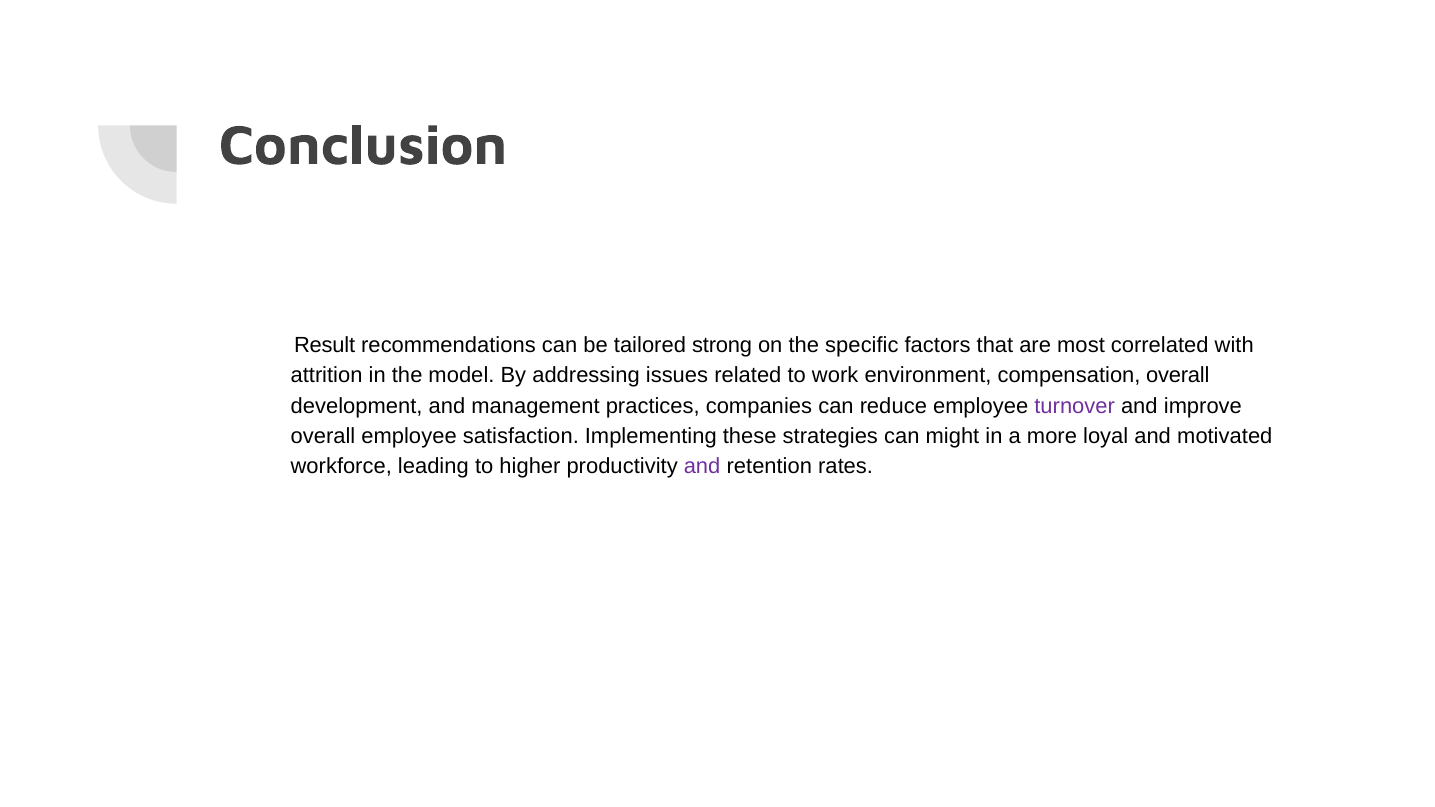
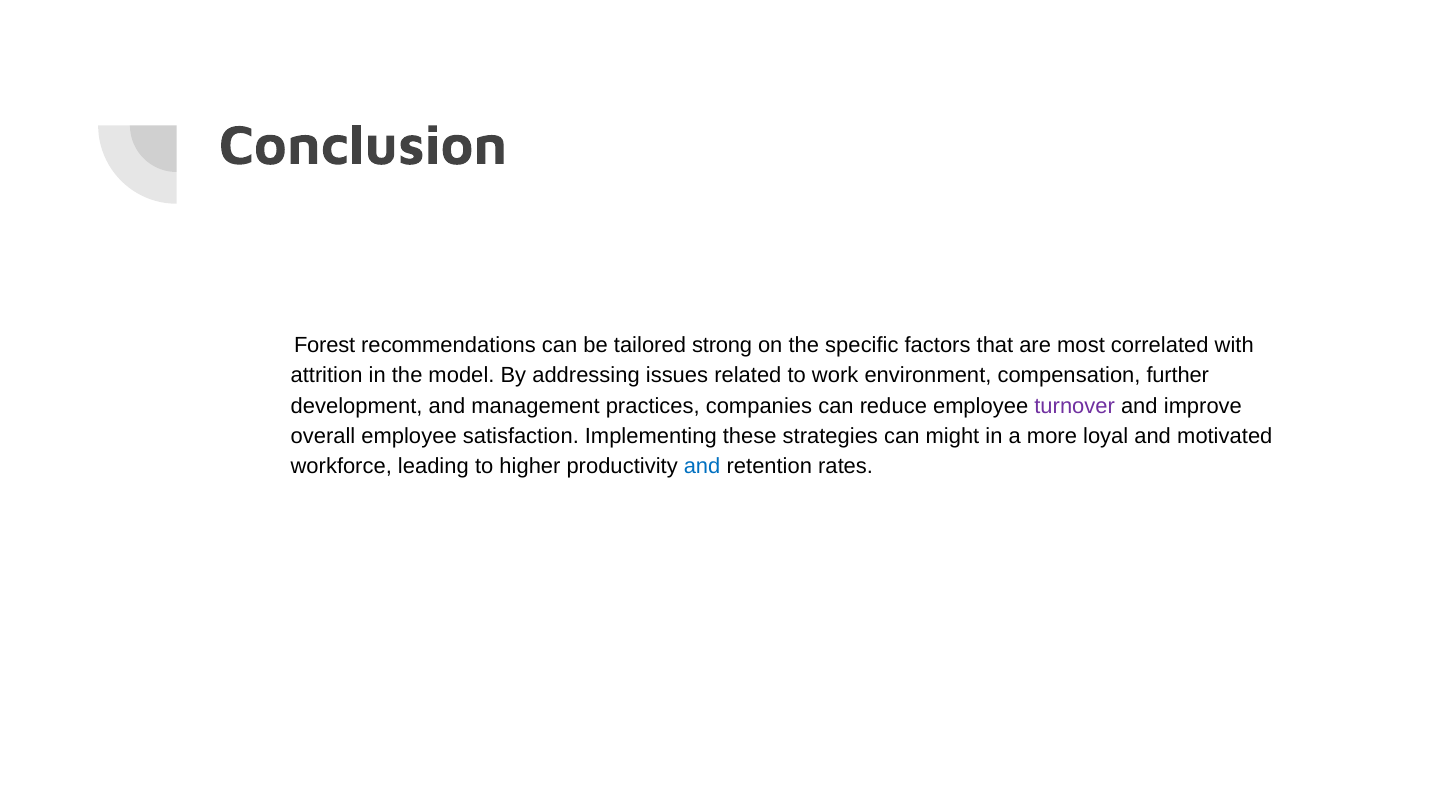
Result: Result -> Forest
compensation overall: overall -> further
and at (702, 467) colour: purple -> blue
